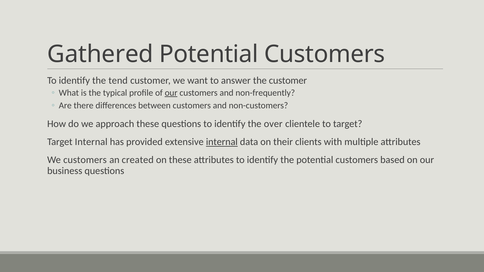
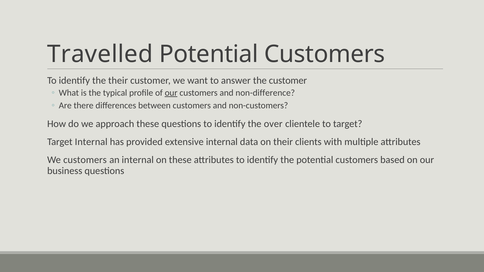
Gathered: Gathered -> Travelled
the tend: tend -> their
non-frequently: non-frequently -> non-difference
internal at (222, 142) underline: present -> none
an created: created -> internal
